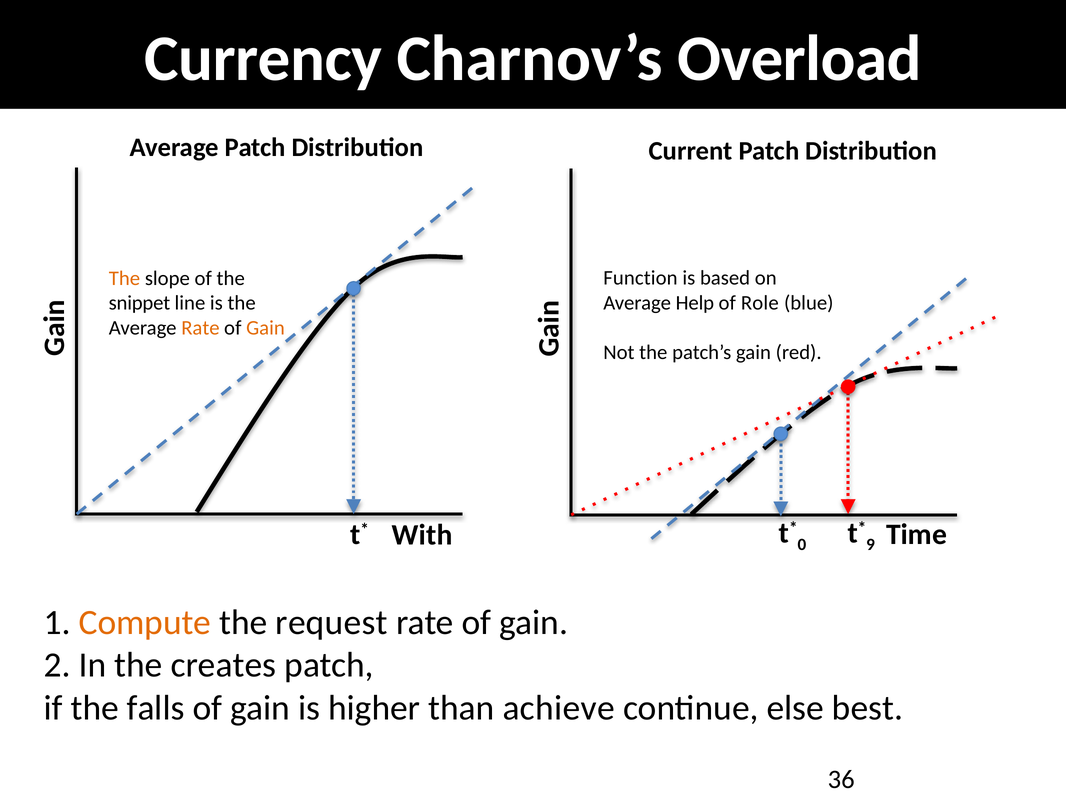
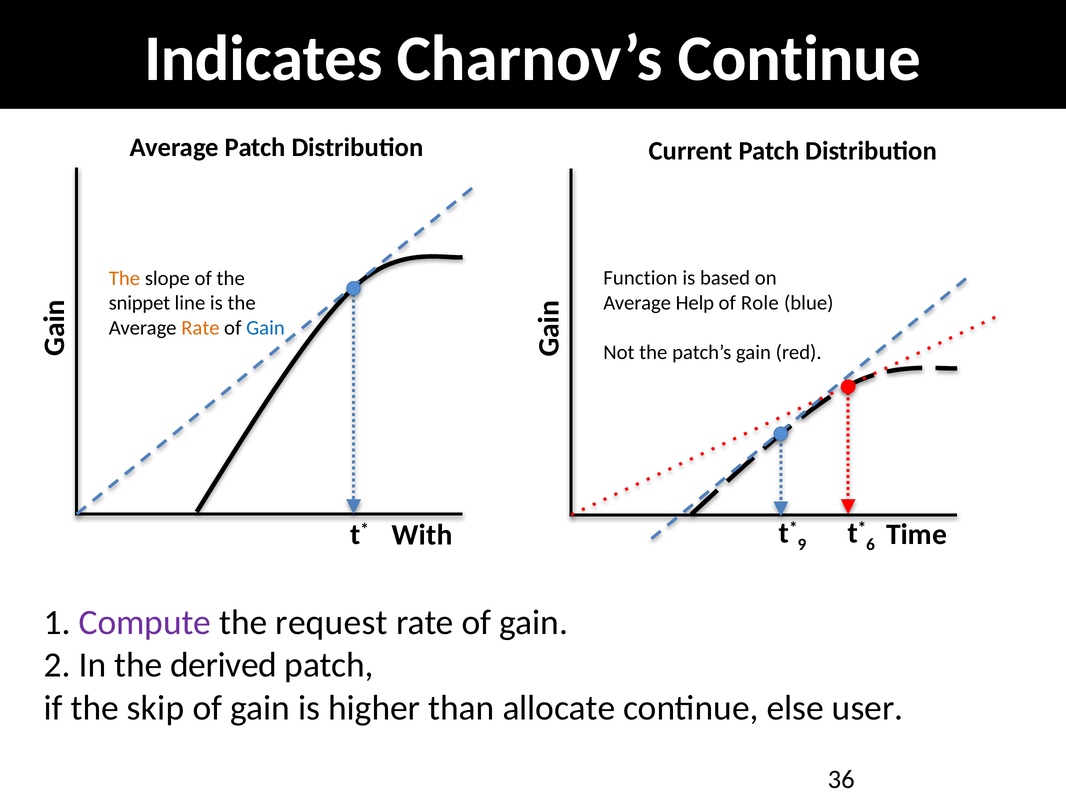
Currency: Currency -> Indicates
Charnov’s Overload: Overload -> Continue
Gain at (265, 328) colour: orange -> blue
0: 0 -> 9
9: 9 -> 6
Compute colour: orange -> purple
creates: creates -> derived
falls: falls -> skip
achieve: achieve -> allocate
best: best -> user
